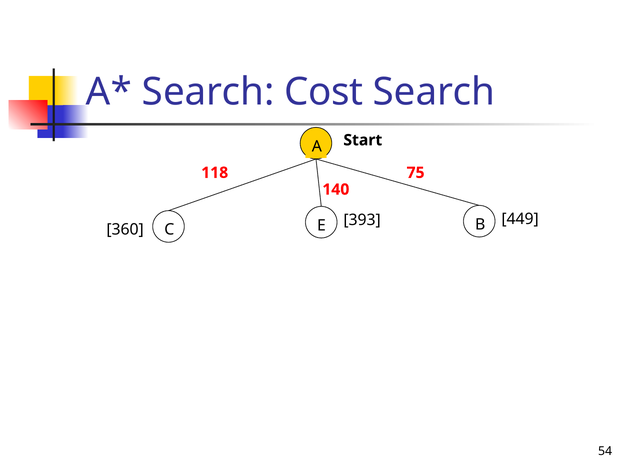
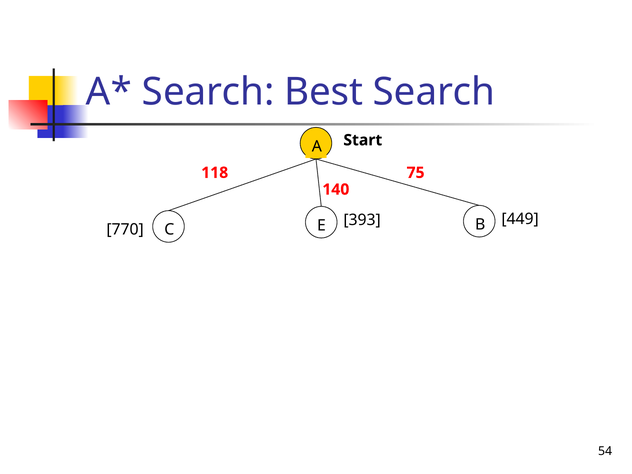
Cost: Cost -> Best
360: 360 -> 770
